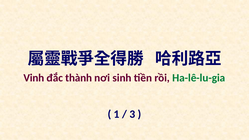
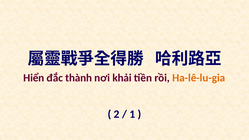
Vinh: Vinh -> Hiển
sinh: sinh -> khải
Ha-lê-lu-gia colour: green -> orange
1: 1 -> 2
3: 3 -> 1
